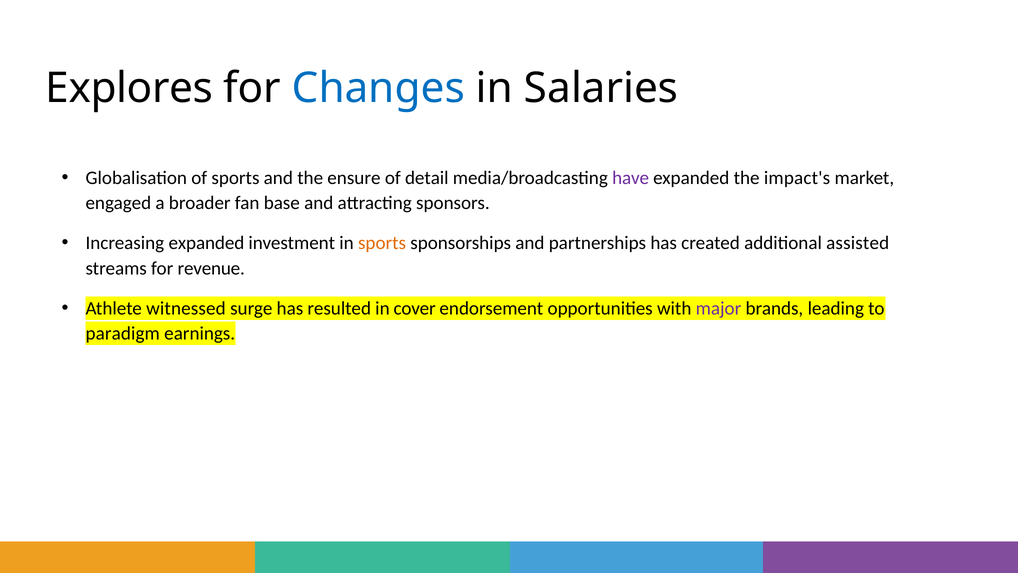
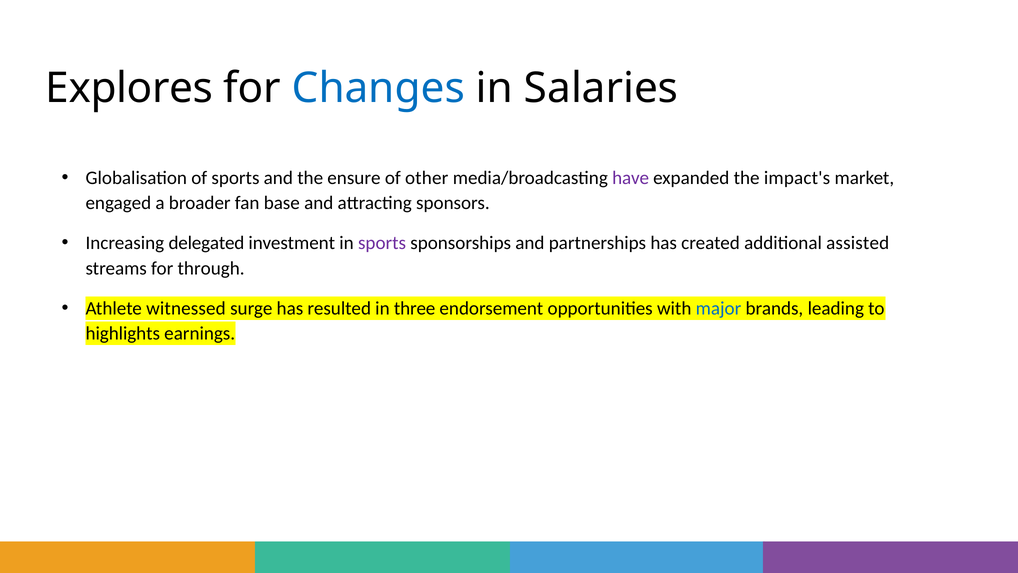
detail: detail -> other
Increasing expanded: expanded -> delegated
sports at (382, 243) colour: orange -> purple
revenue: revenue -> through
cover: cover -> three
major colour: purple -> blue
paradigm: paradigm -> highlights
